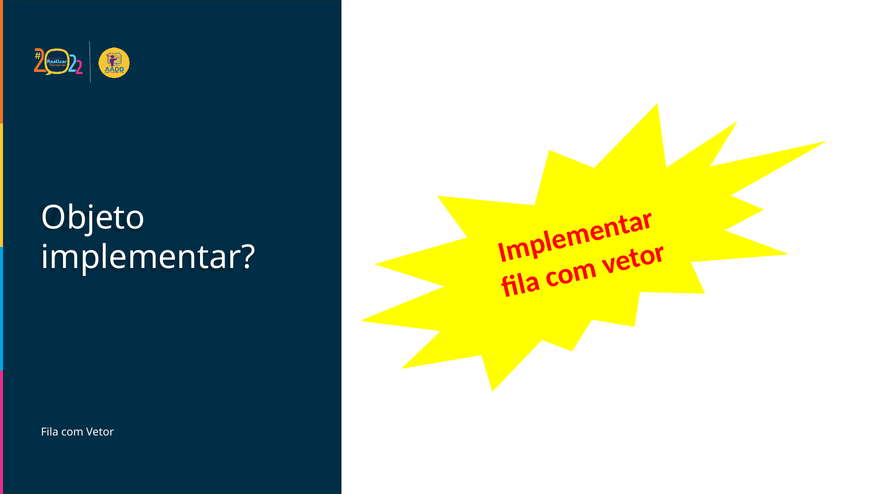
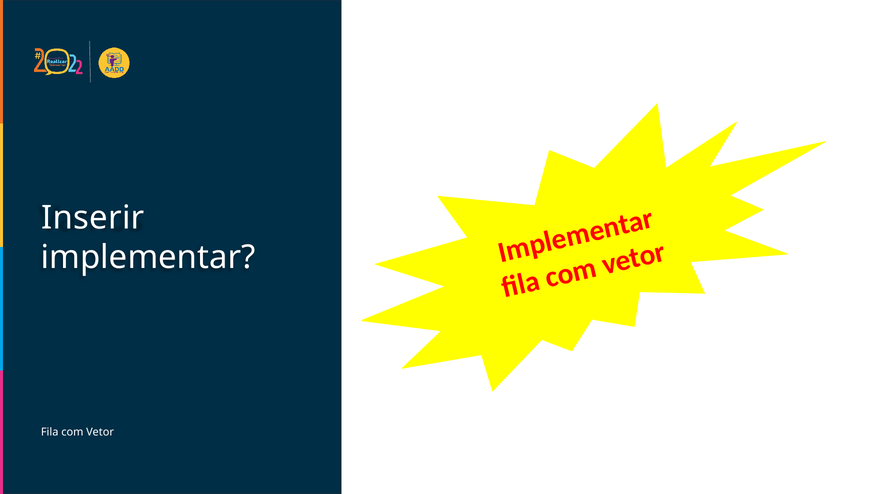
Objeto: Objeto -> Inserir
